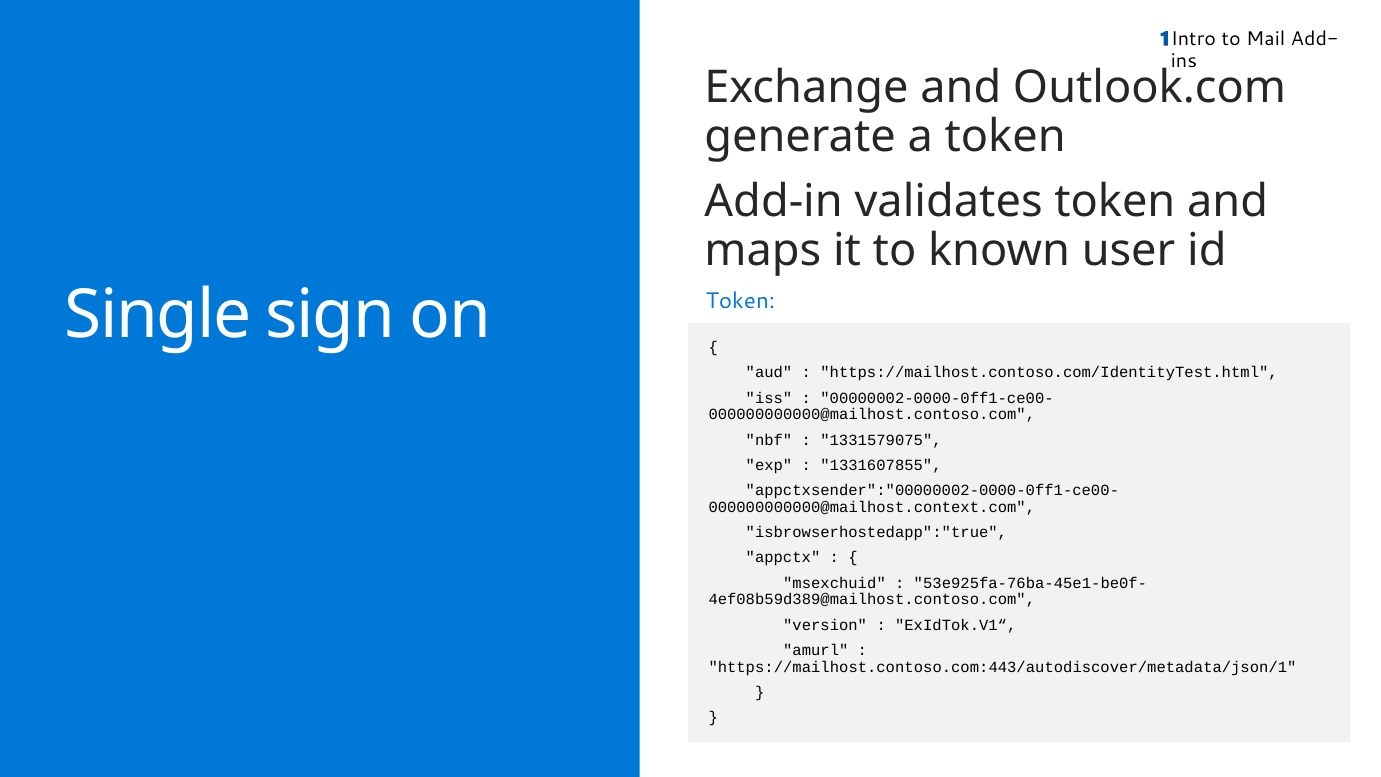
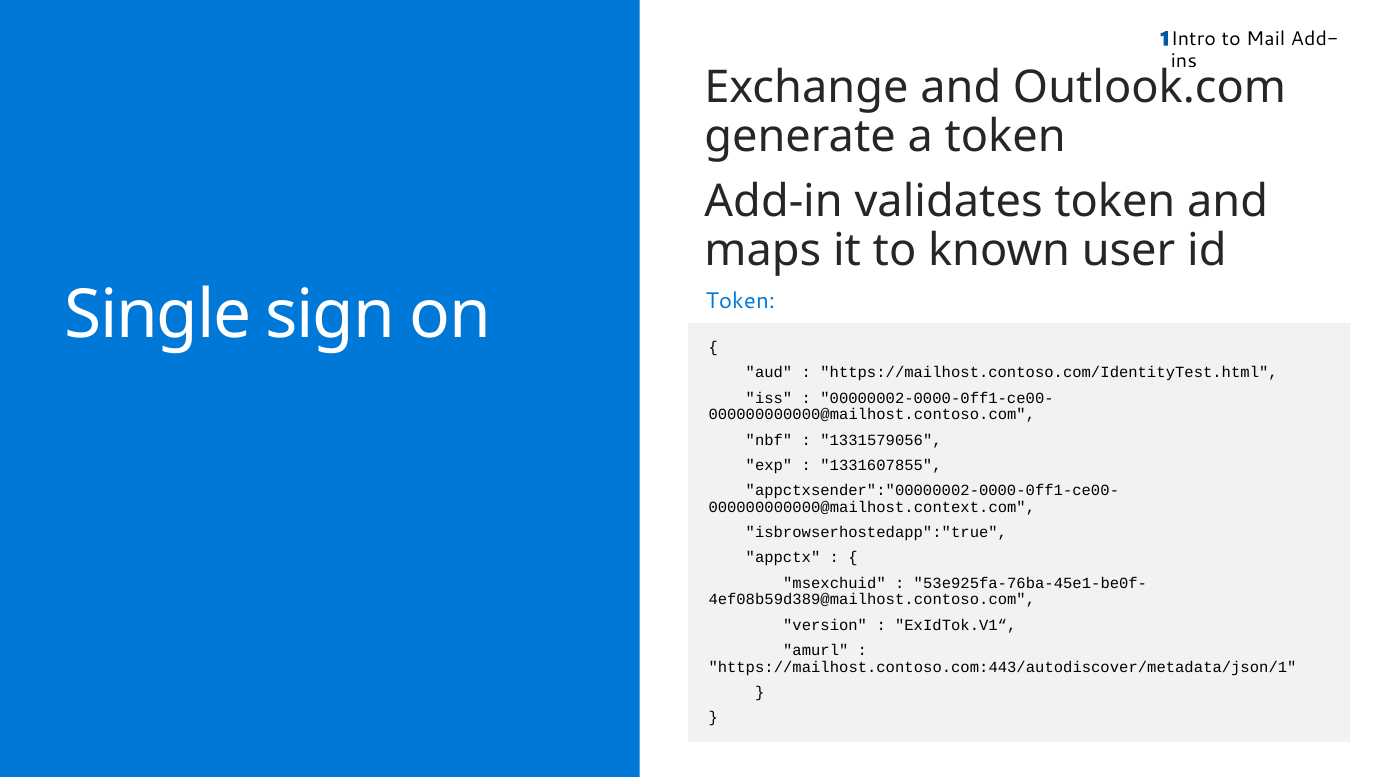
1331579075: 1331579075 -> 1331579056
